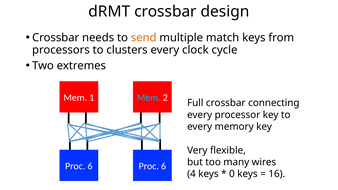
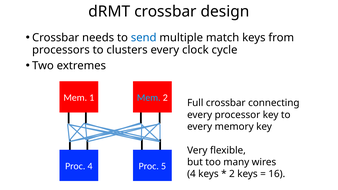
send colour: orange -> blue
6 at (90, 166): 6 -> 4
6 at (164, 166): 6 -> 5
0 at (232, 174): 0 -> 2
